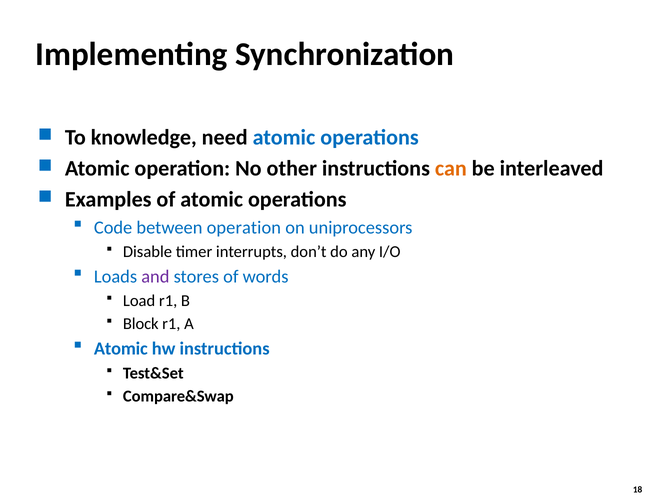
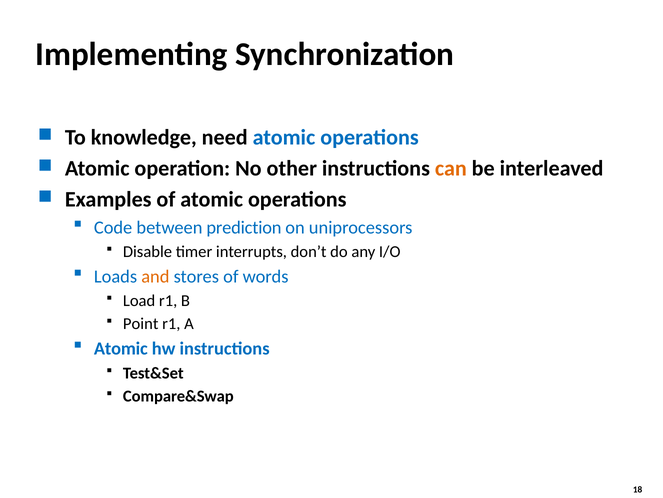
between operation: operation -> prediction
and colour: purple -> orange
Block: Block -> Point
